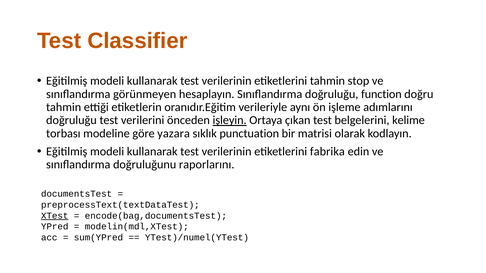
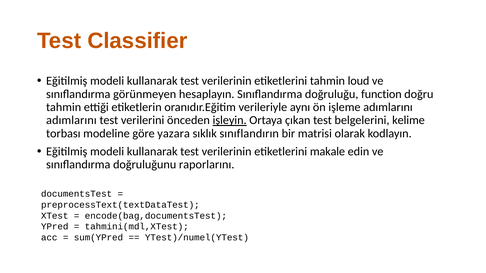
stop: stop -> loud
doğruluğu at (71, 120): doğruluğu -> adımlarını
punctuation: punctuation -> sınıflandırın
fabrika: fabrika -> makale
XTest underline: present -> none
modelin(mdl,XTest: modelin(mdl,XTest -> tahmini(mdl,XTest
